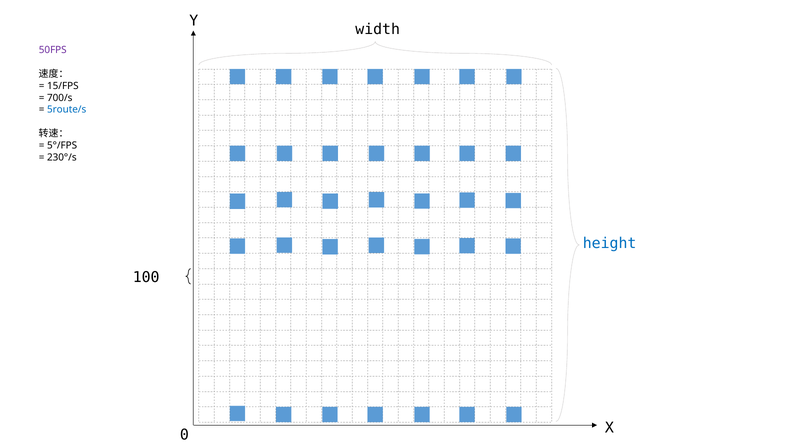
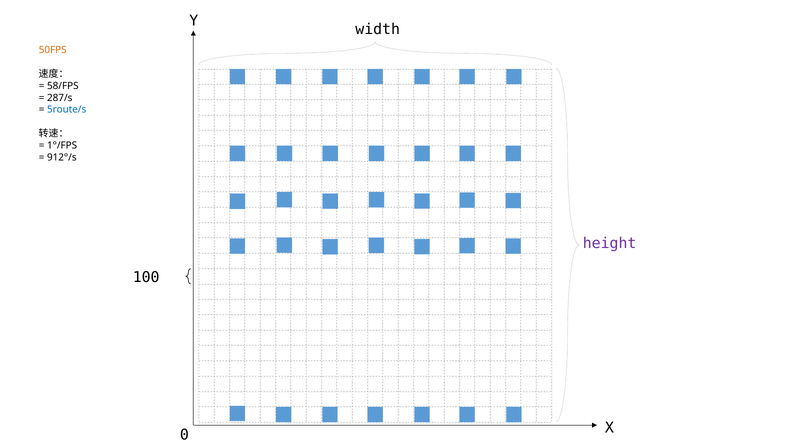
50FPS colour: purple -> orange
15/FPS: 15/FPS -> 58/FPS
700/s: 700/s -> 287/s
5°/FPS: 5°/FPS -> 1°/FPS
230°/s: 230°/s -> 912°/s
height colour: blue -> purple
